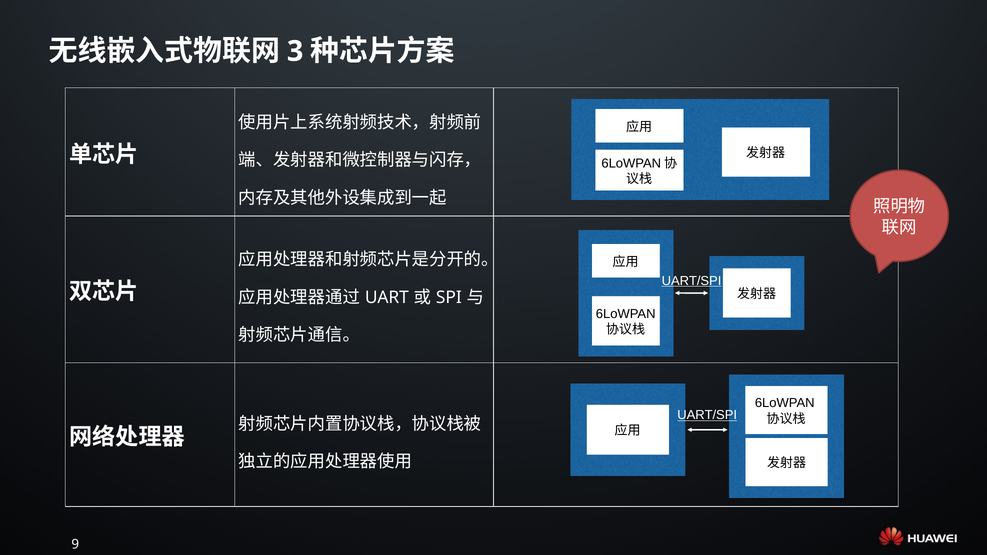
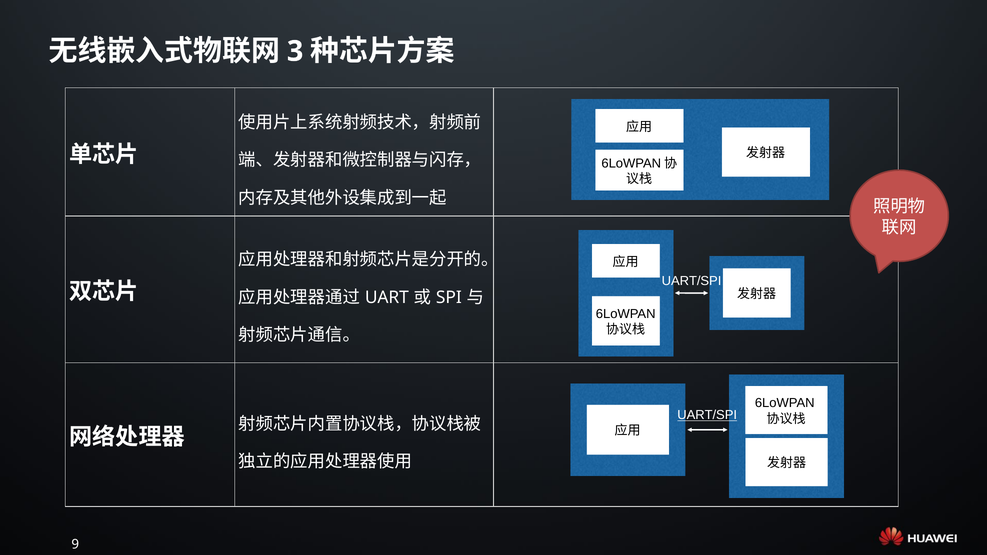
UART/SPI at (691, 281) underline: present -> none
